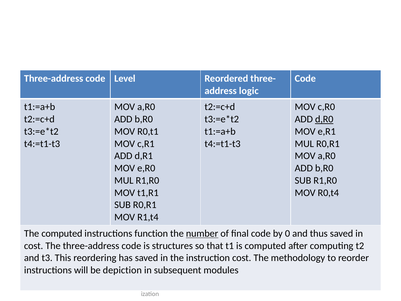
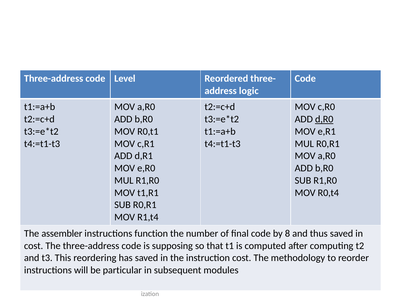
The computed: computed -> assembler
number underline: present -> none
0: 0 -> 8
structures: structures -> supposing
depiction: depiction -> particular
